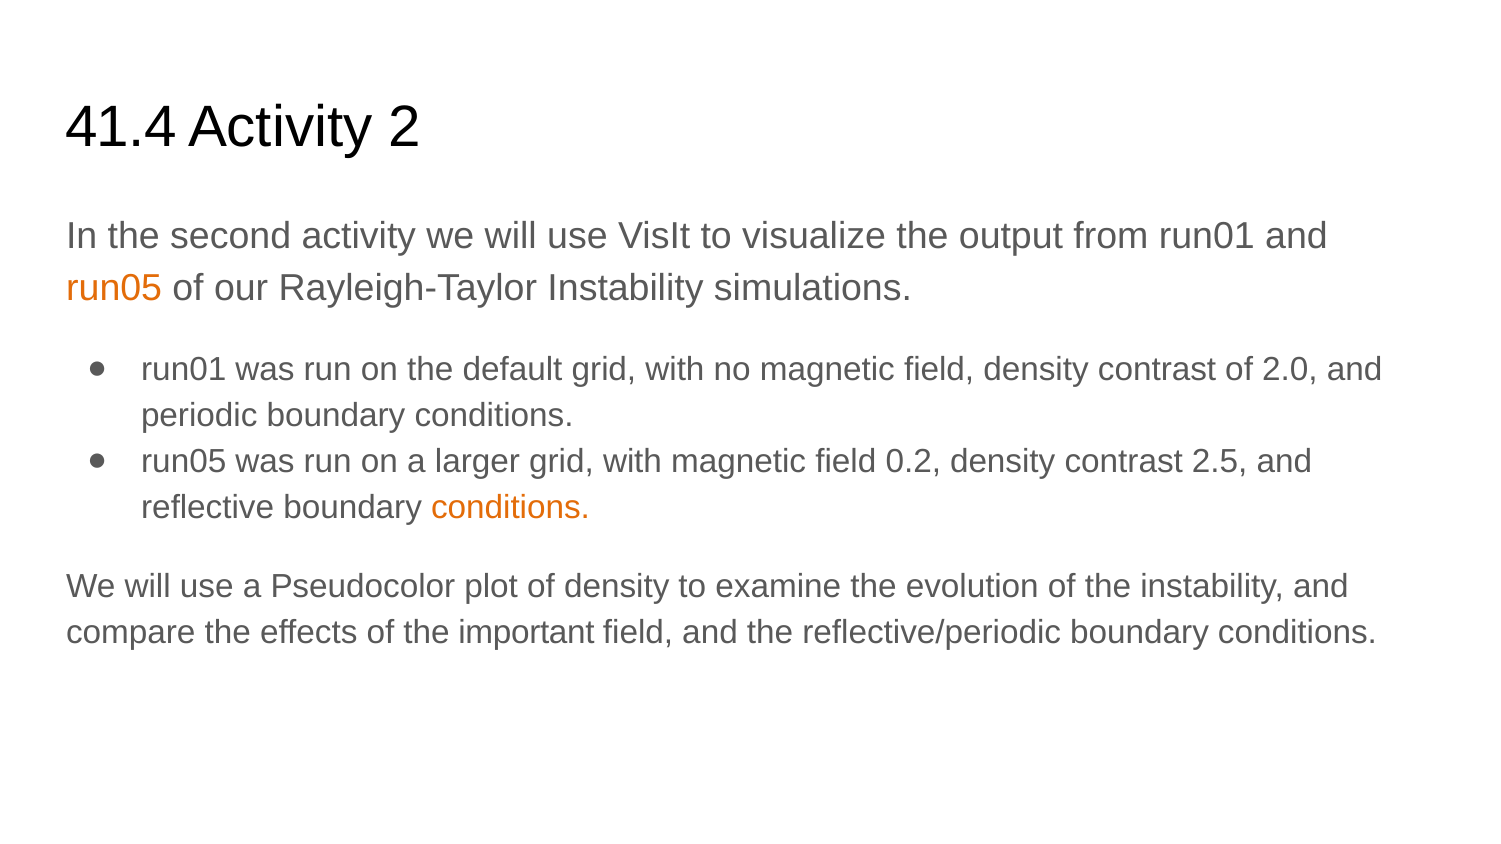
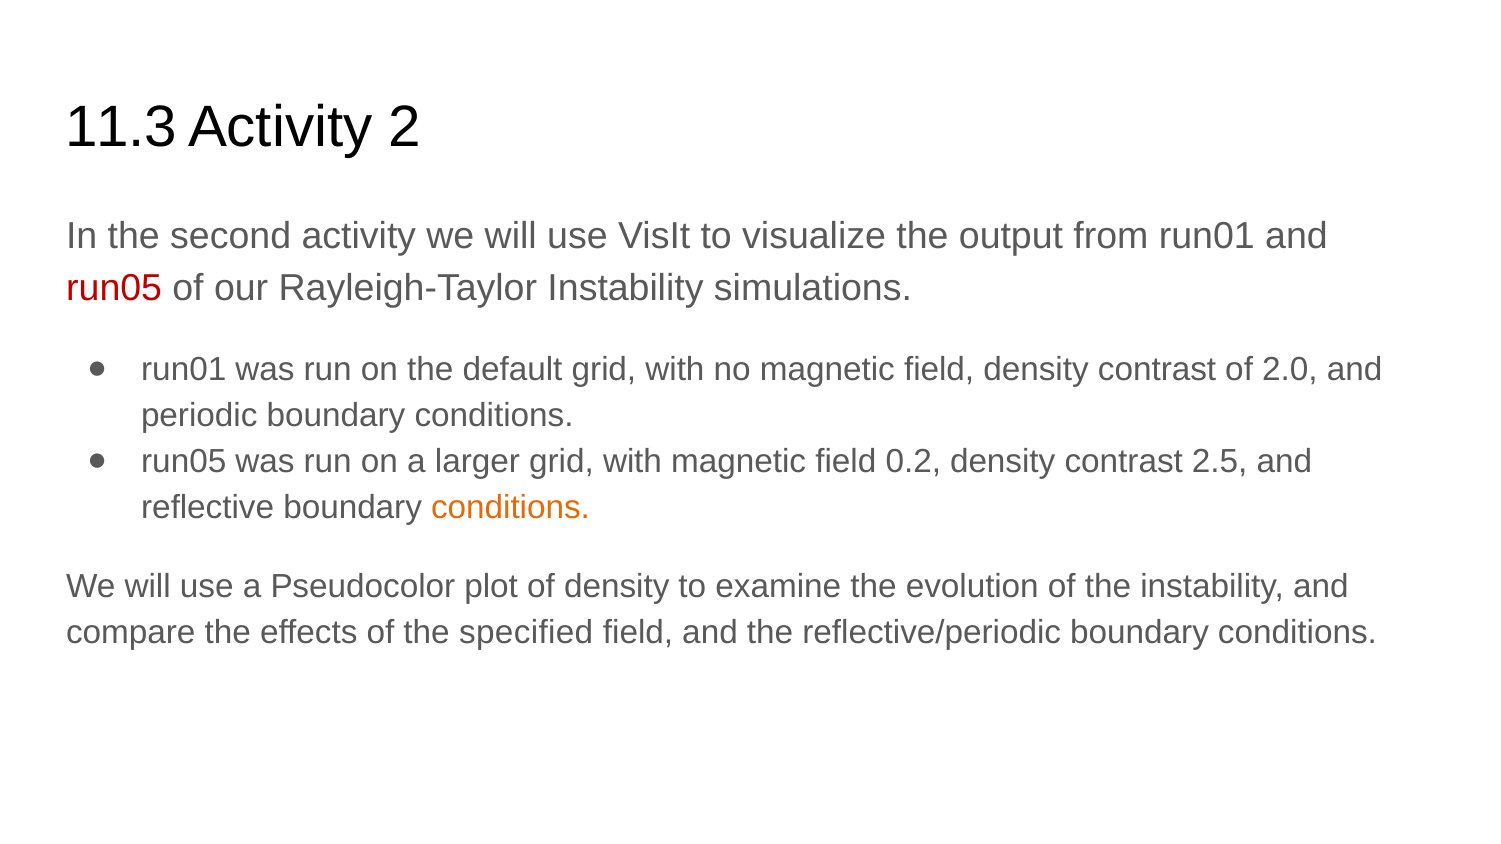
41.4: 41.4 -> 11.3
run05 at (114, 288) colour: orange -> red
important: important -> specified
